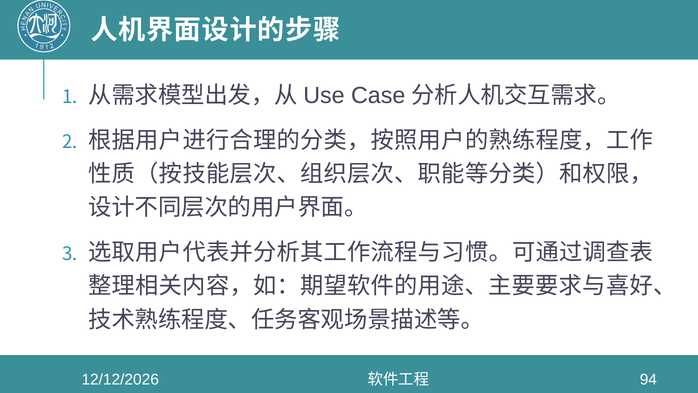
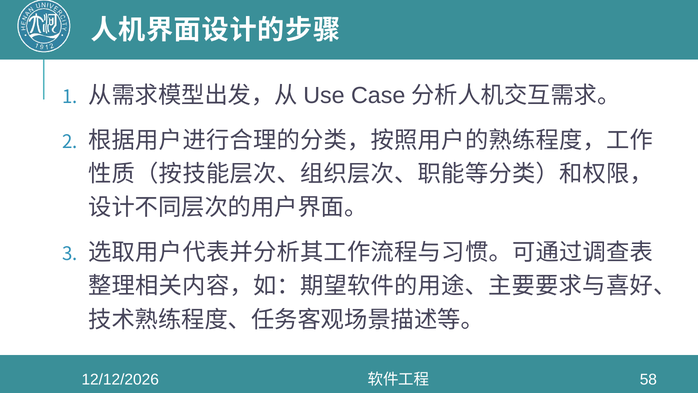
94: 94 -> 58
